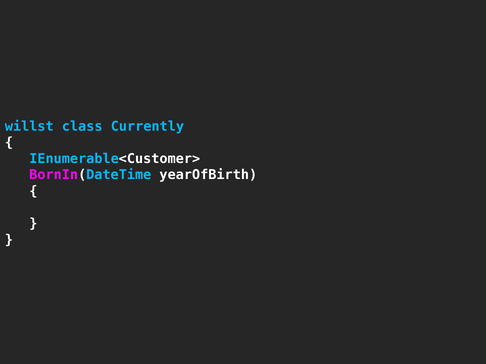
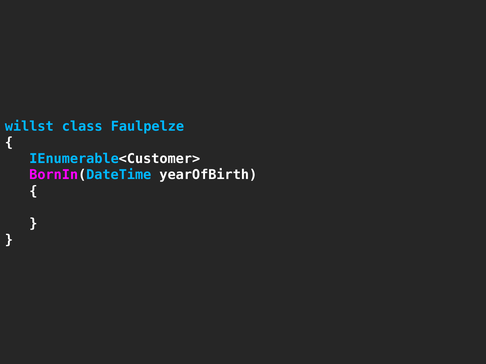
Currently: Currently -> Faulpelze
